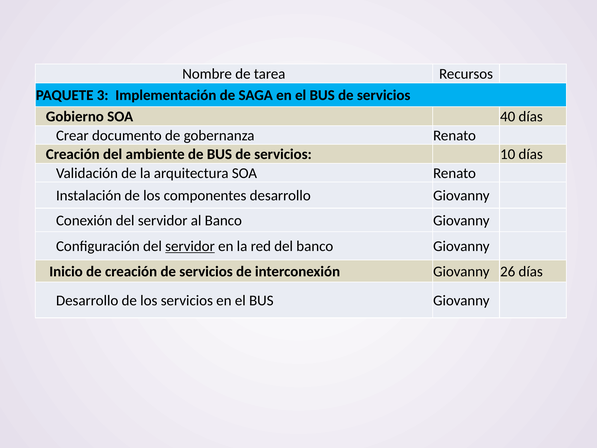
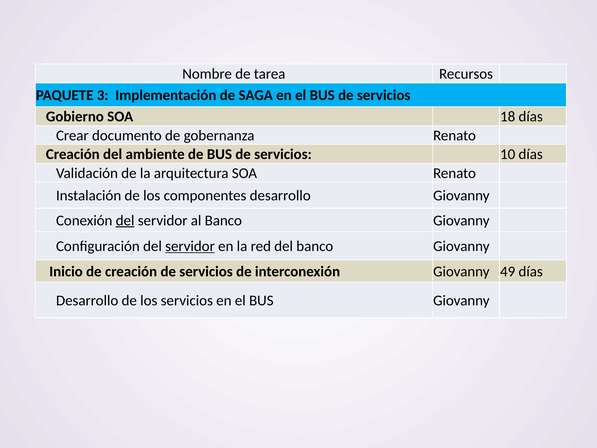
40: 40 -> 18
del at (125, 220) underline: none -> present
26: 26 -> 49
